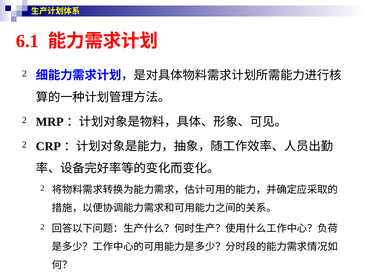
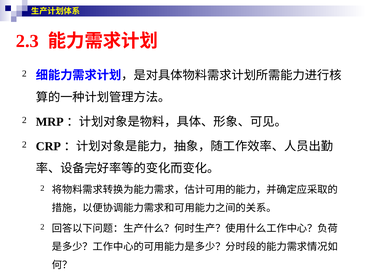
6.1: 6.1 -> 2.3
